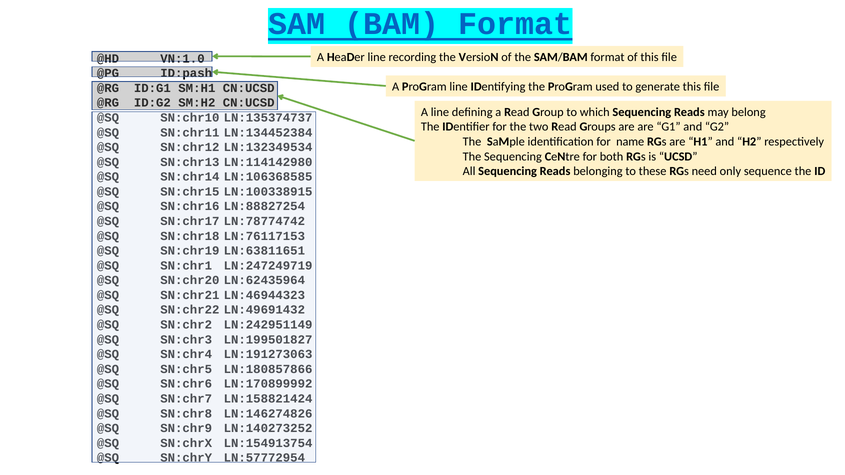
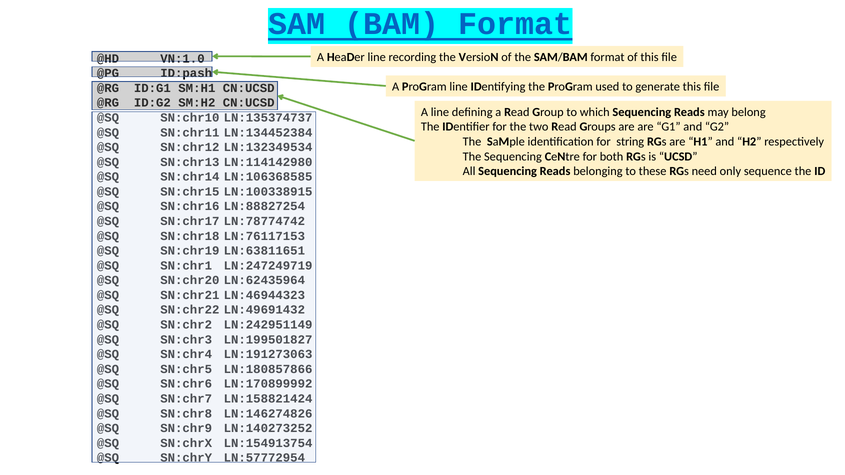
name: name -> string
